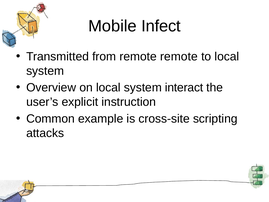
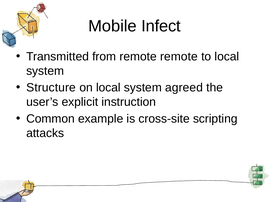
Overview: Overview -> Structure
interact: interact -> agreed
